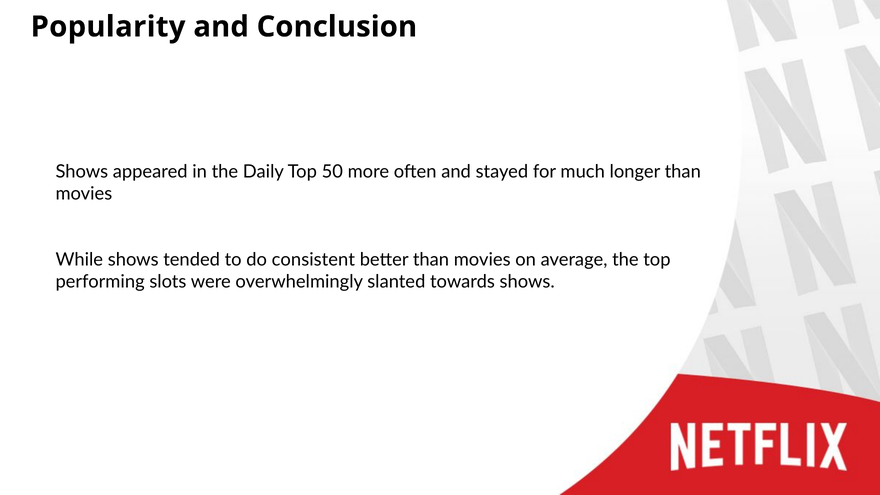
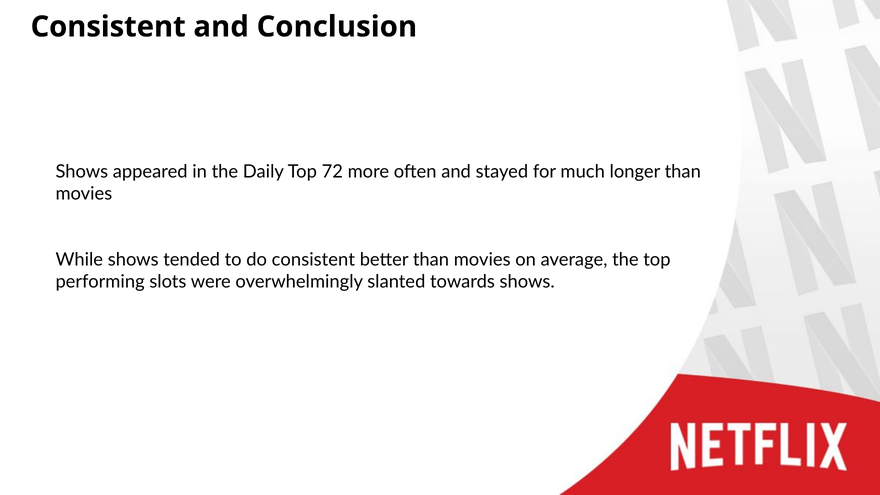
Popularity at (108, 27): Popularity -> Consistent
50: 50 -> 72
